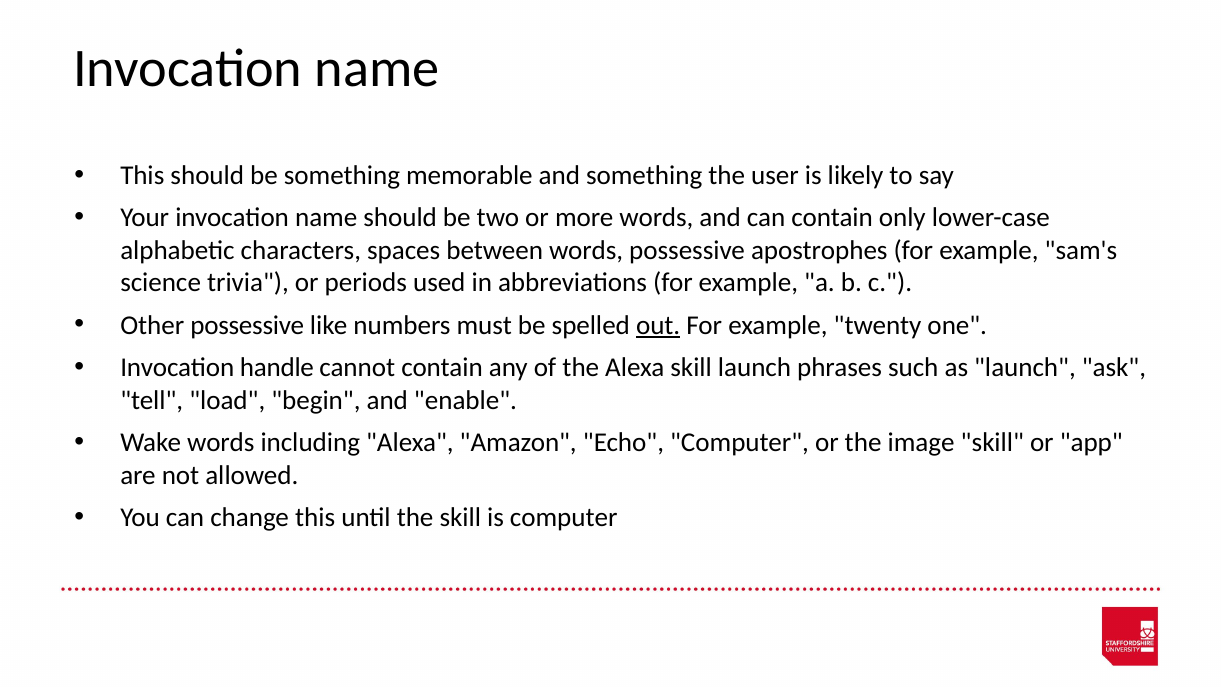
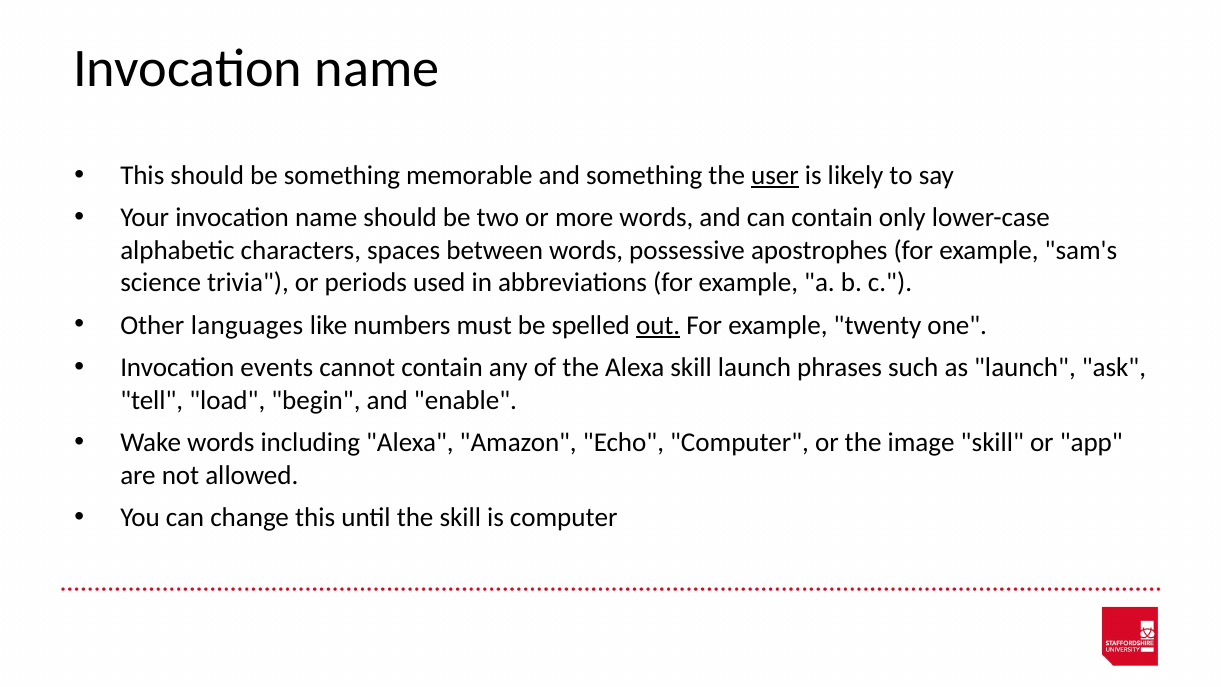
user underline: none -> present
Other possessive: possessive -> languages
handle: handle -> events
